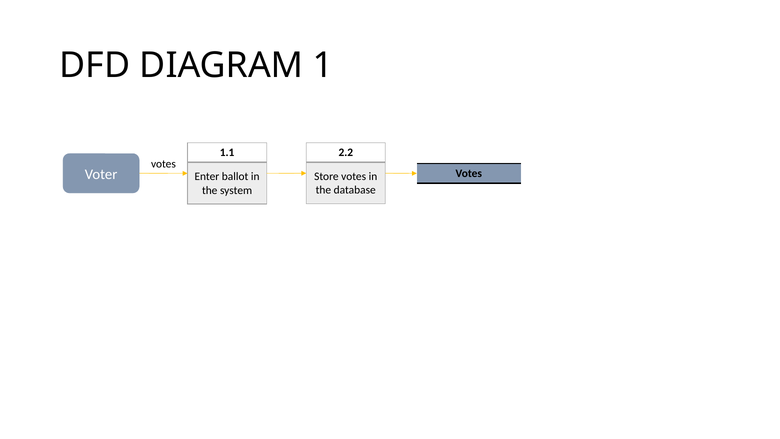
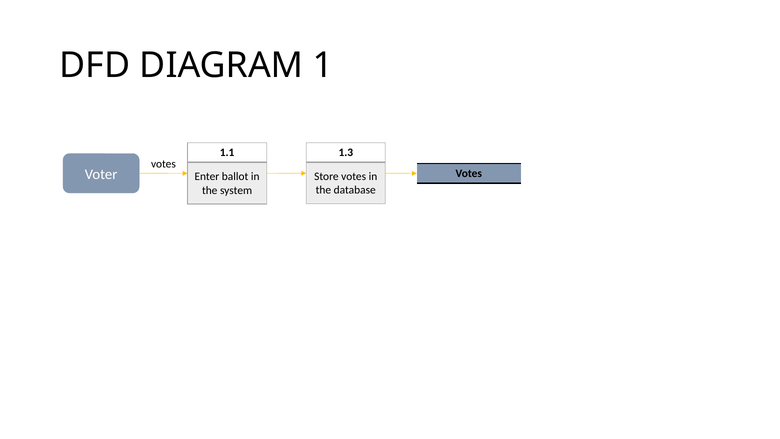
2.2: 2.2 -> 1.3
